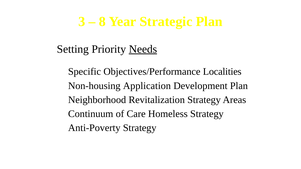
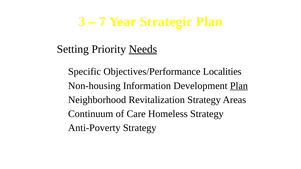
8: 8 -> 7
Application: Application -> Information
Plan at (239, 86) underline: none -> present
